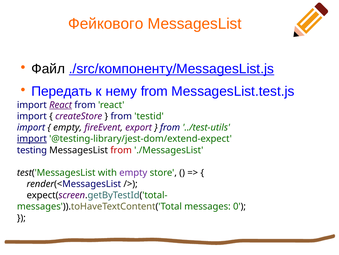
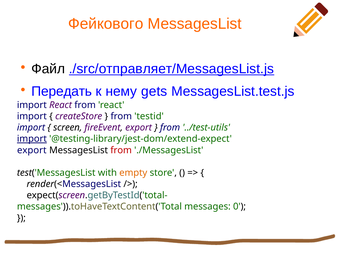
./src/компоненту/MessagesList.js: ./src/компоненту/MessagesList.js -> ./src/отправляет/MessagesList.js
нему from: from -> gets
React at (61, 105) underline: present -> none
empty at (68, 127): empty -> screen
testing at (32, 150): testing -> export
empty at (133, 172) colour: purple -> orange
